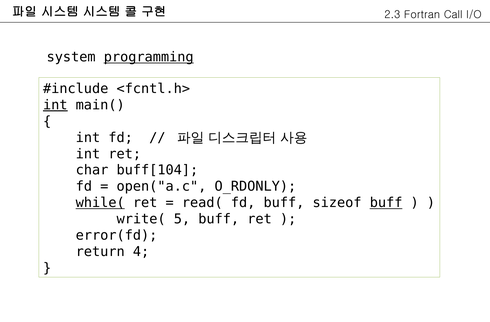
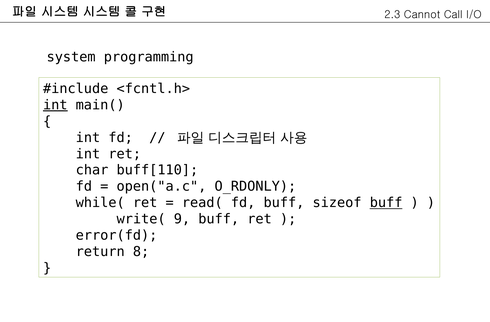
Fortran: Fortran -> Cannot
programming underline: present -> none
buff[104: buff[104 -> buff[110
while( underline: present -> none
5: 5 -> 9
4: 4 -> 8
